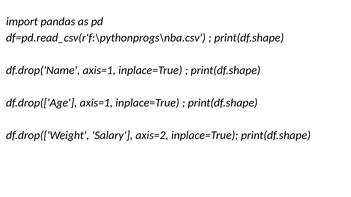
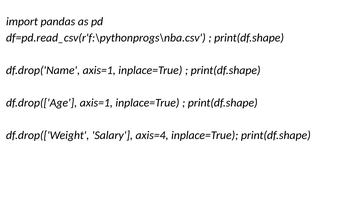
axis=2: axis=2 -> axis=4
